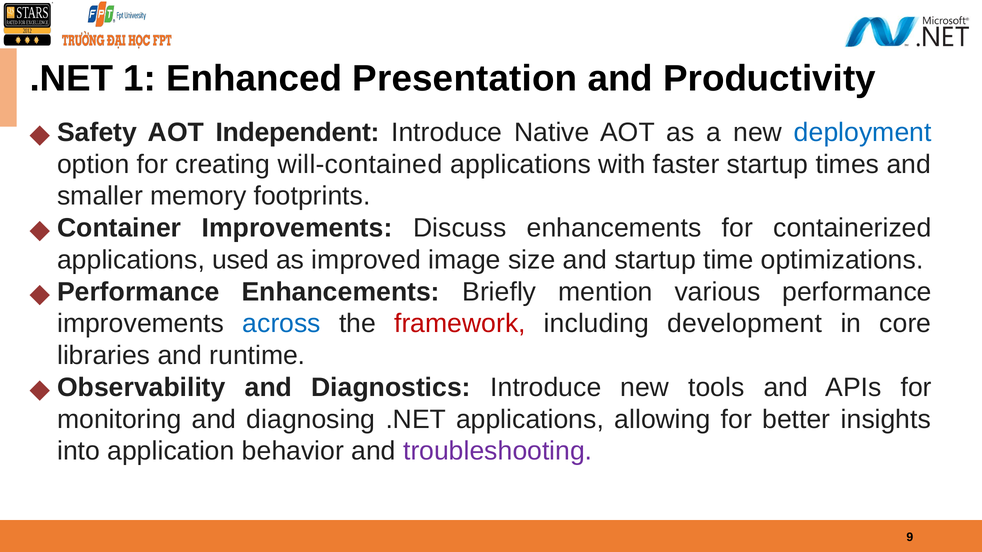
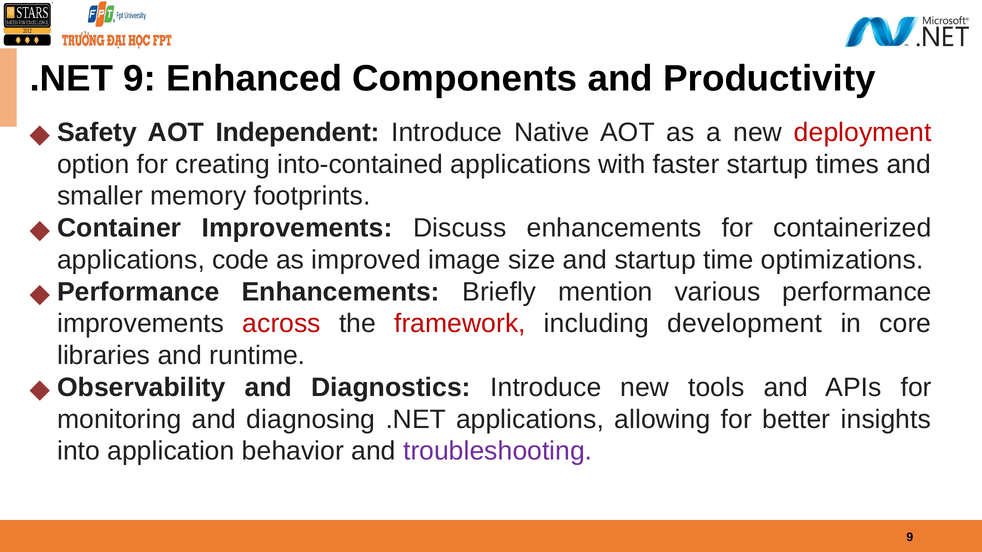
.NET 1: 1 -> 9
Presentation: Presentation -> Components
deployment colour: blue -> red
will-contained: will-contained -> into-contained
used: used -> code
across colour: blue -> red
